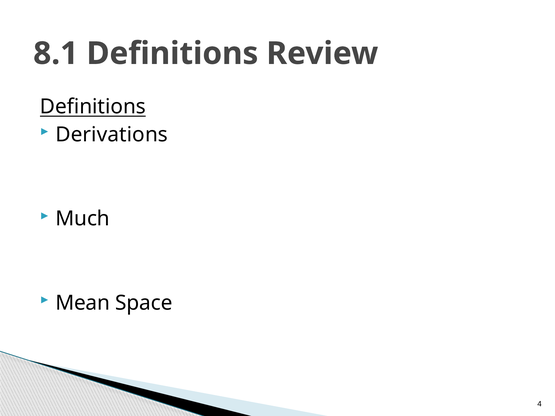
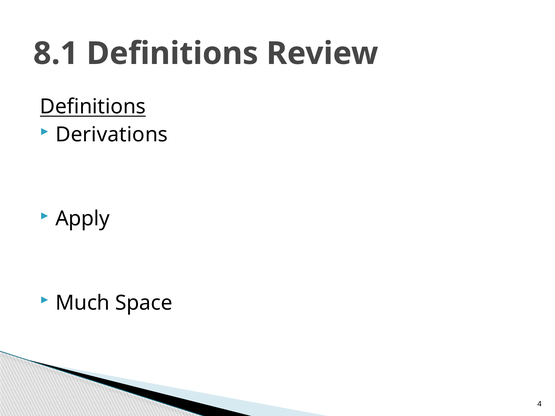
Much: Much -> Apply
Mean: Mean -> Much
